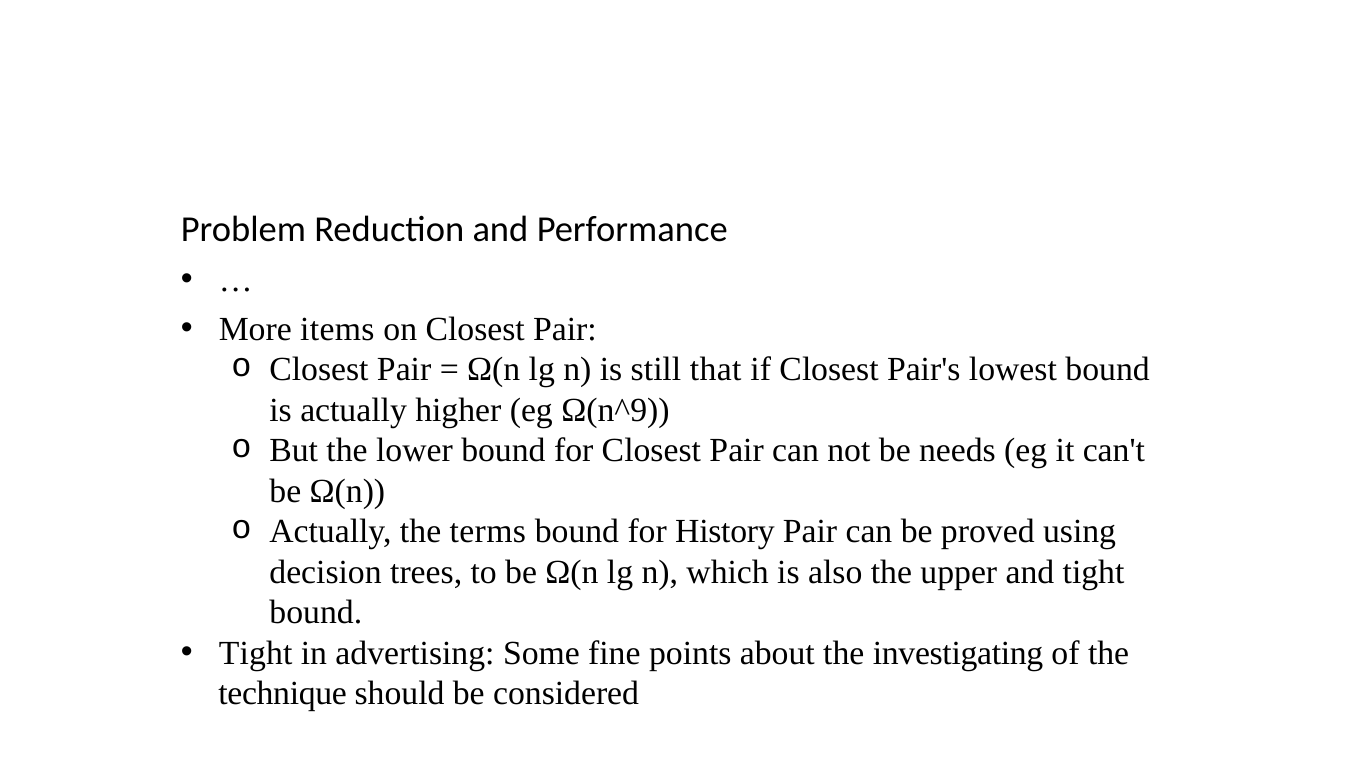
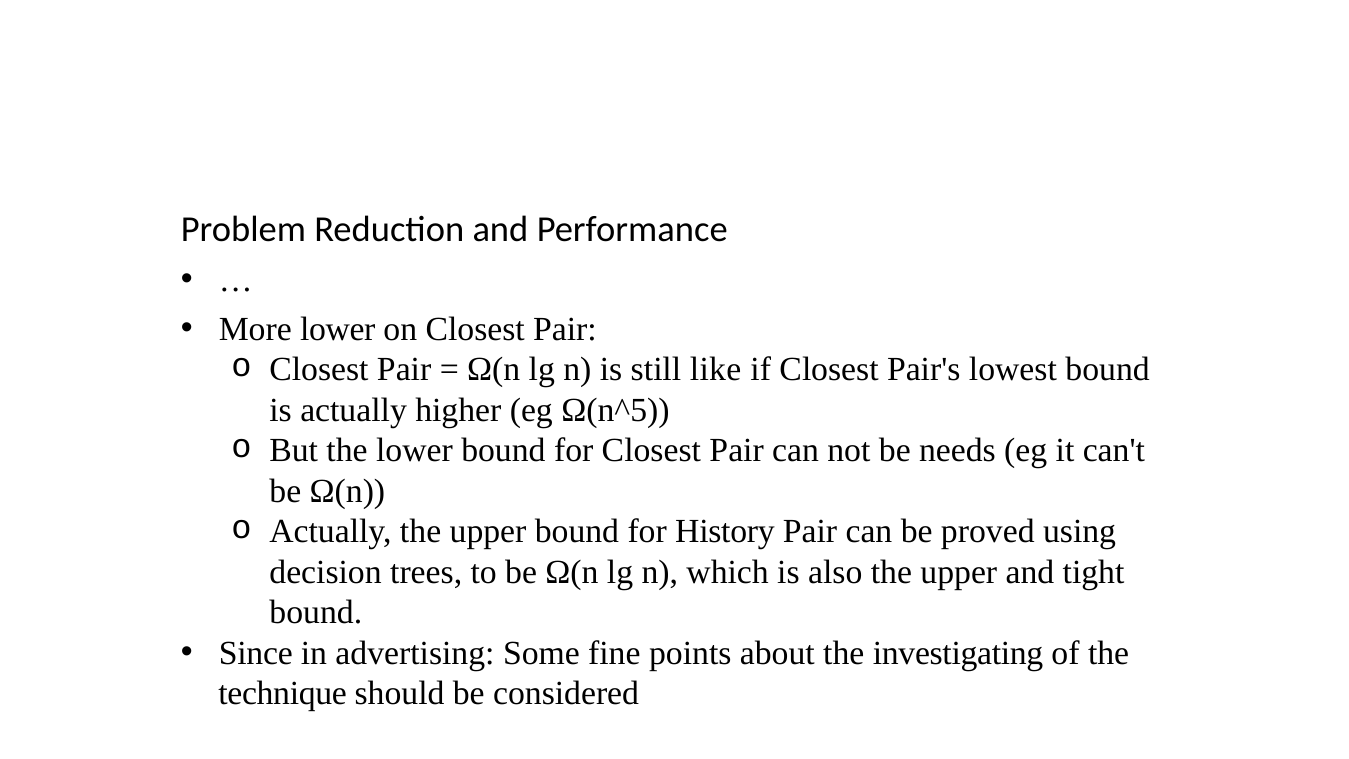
More items: items -> lower
that: that -> like
Ω(n^9: Ω(n^9 -> Ω(n^5
Actually the terms: terms -> upper
Tight at (256, 653): Tight -> Since
